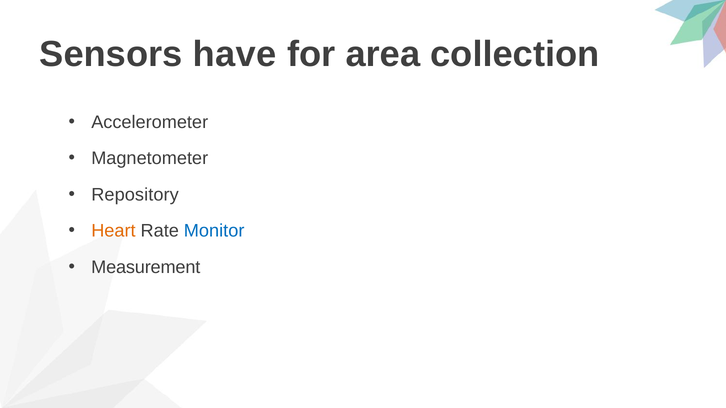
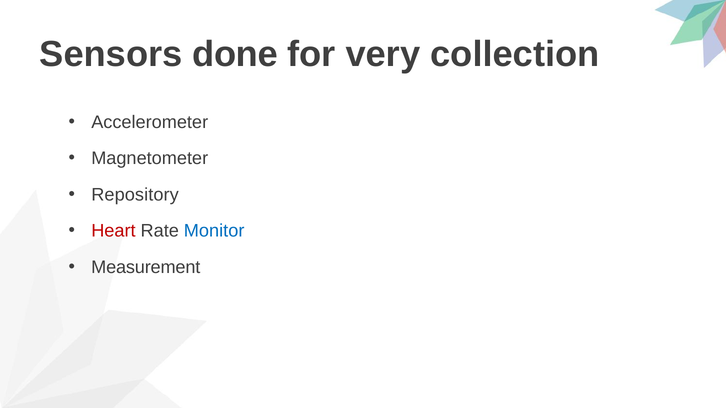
have: have -> done
area: area -> very
Heart colour: orange -> red
